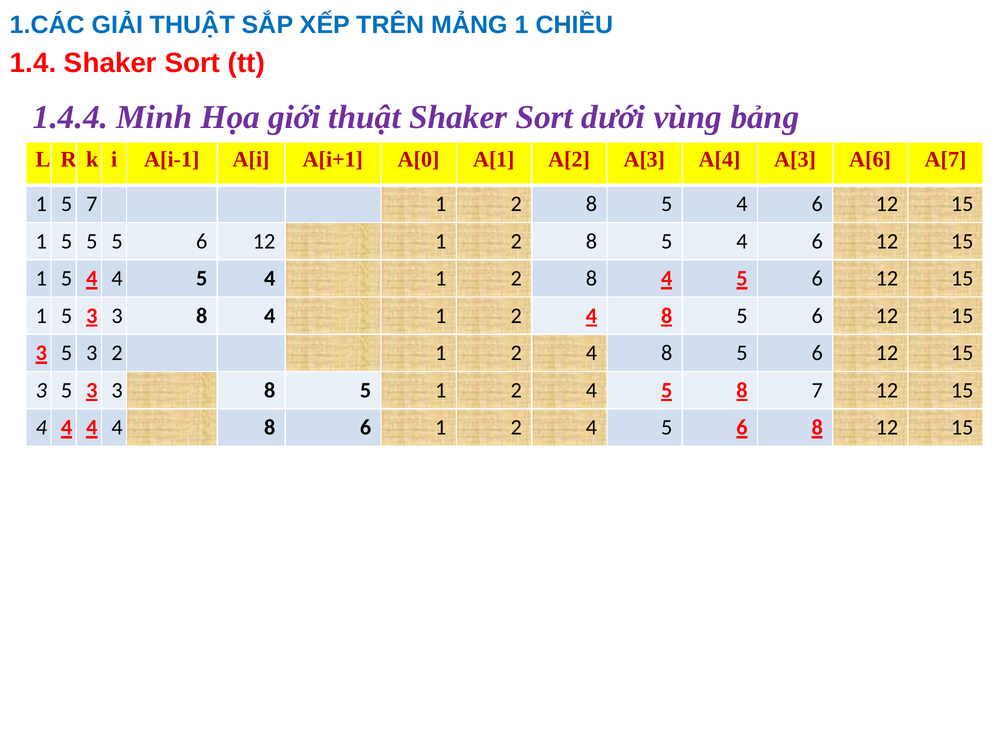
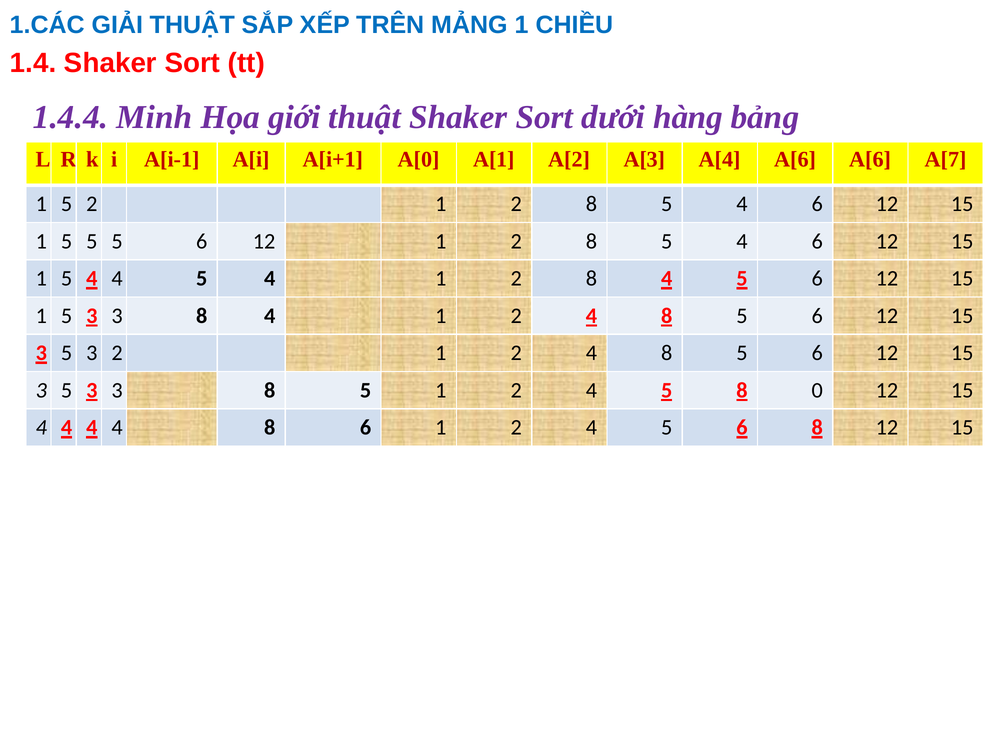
vùng: vùng -> hàng
A[4 A[3: A[3 -> A[6
5 7: 7 -> 2
8 7: 7 -> 0
